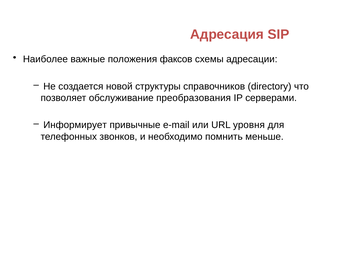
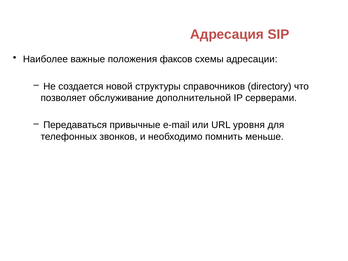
преобразования: преобразования -> дополнительной
Информирует: Информирует -> Передаваться
